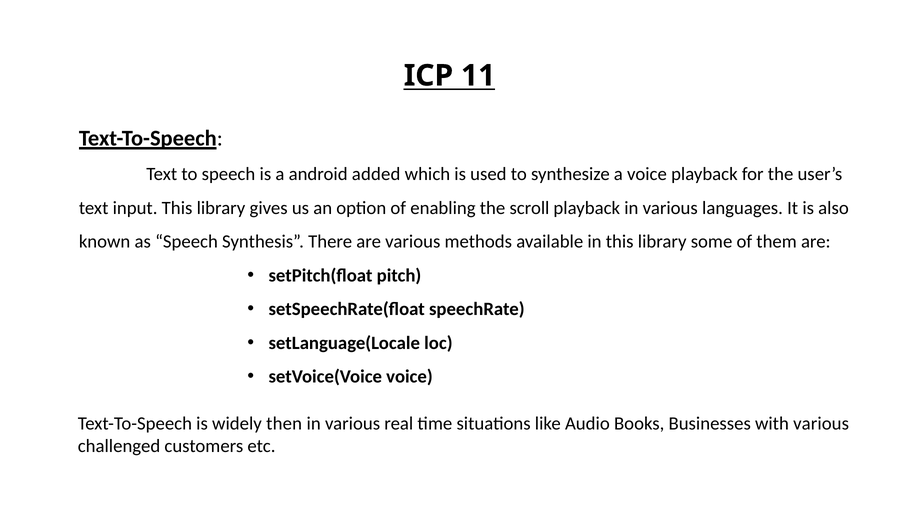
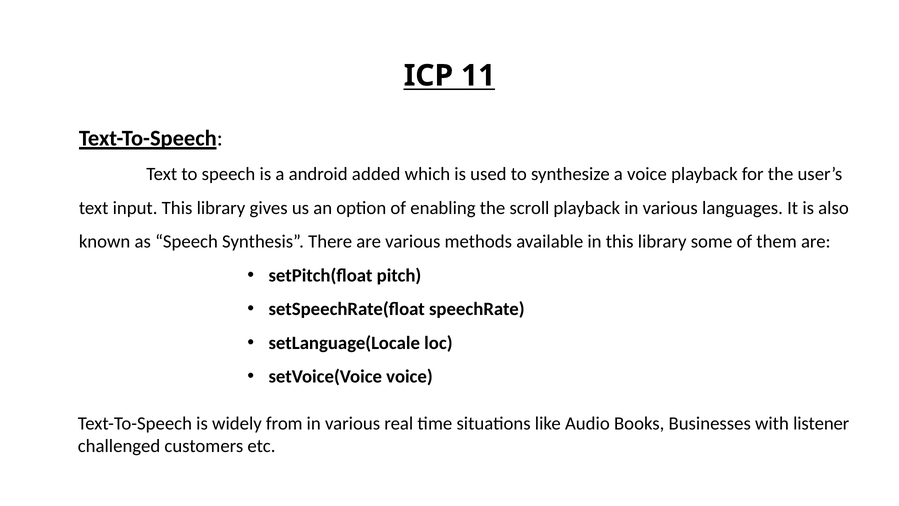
then: then -> from
with various: various -> listener
